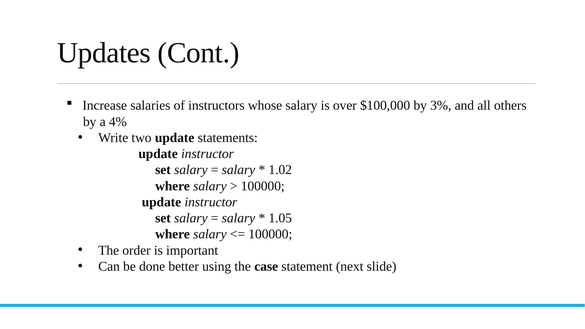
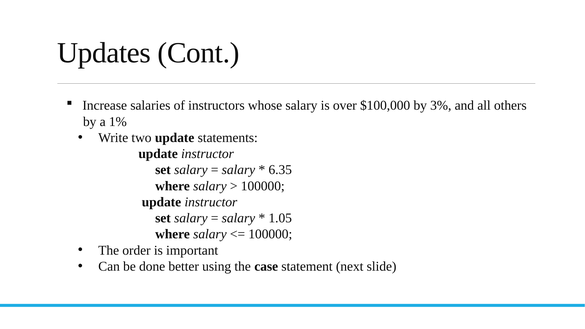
4%: 4% -> 1%
1.02: 1.02 -> 6.35
